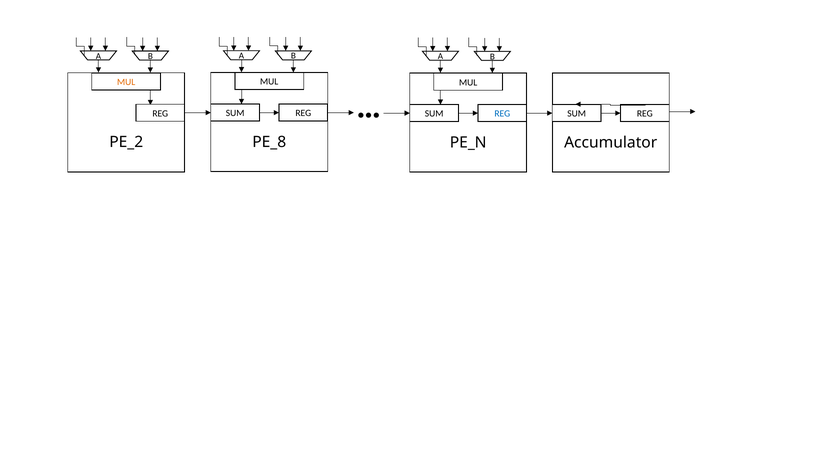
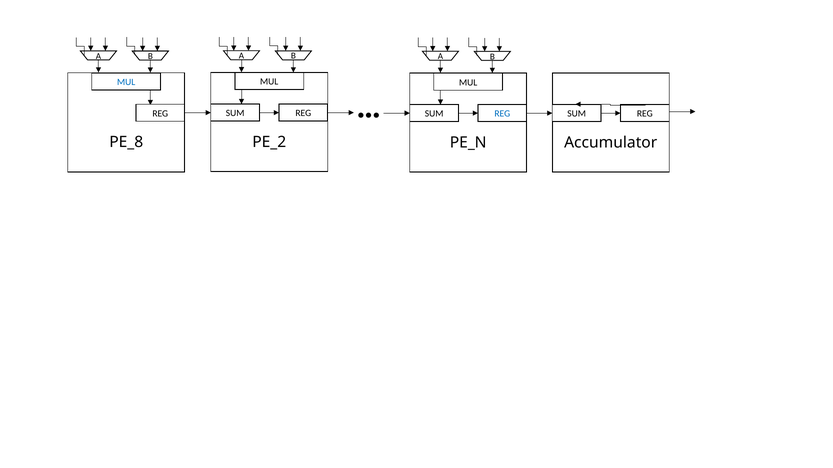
MUL at (126, 82) colour: orange -> blue
PE_8: PE_8 -> PE_2
PE_2: PE_2 -> PE_8
